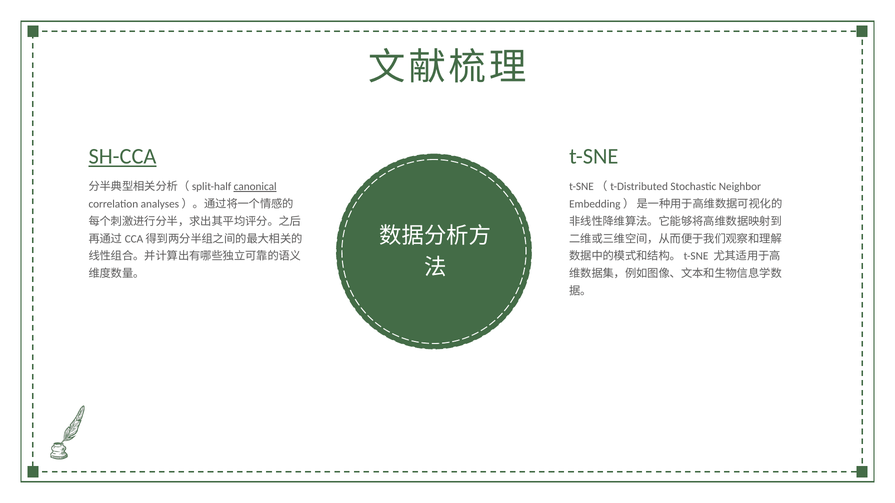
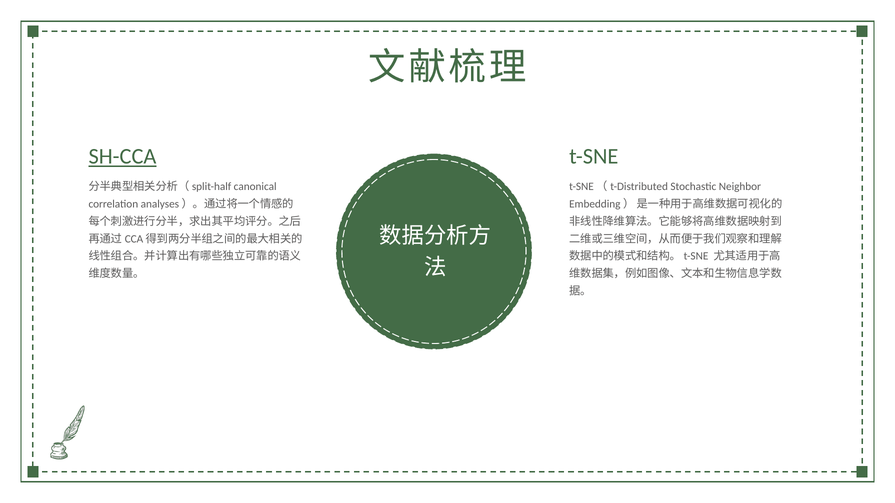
canonical underline: present -> none
